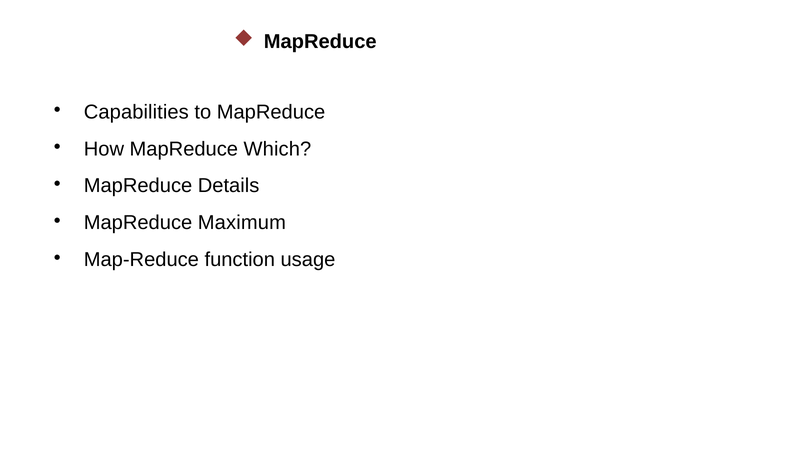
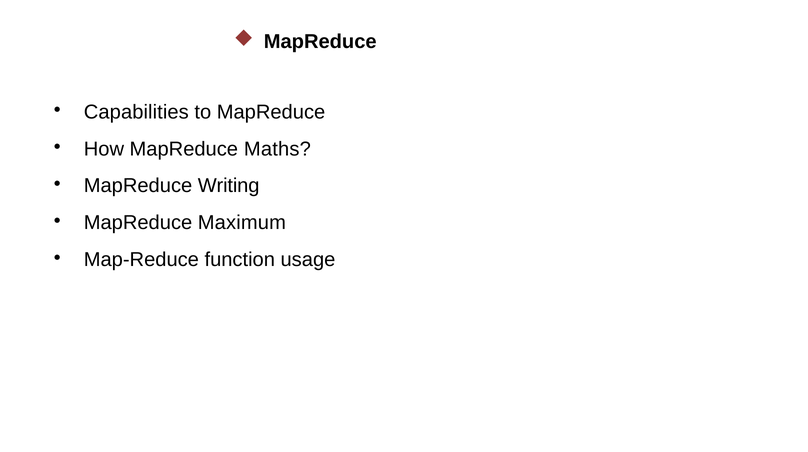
Which: Which -> Maths
Details: Details -> Writing
